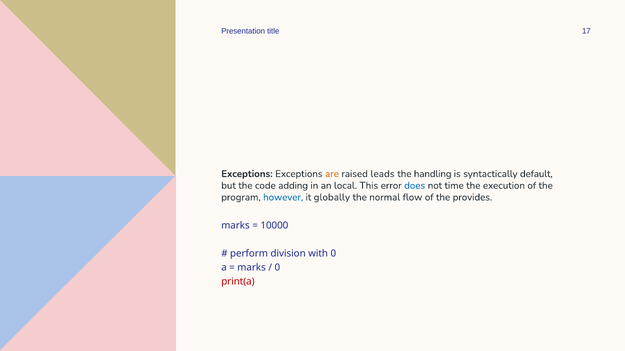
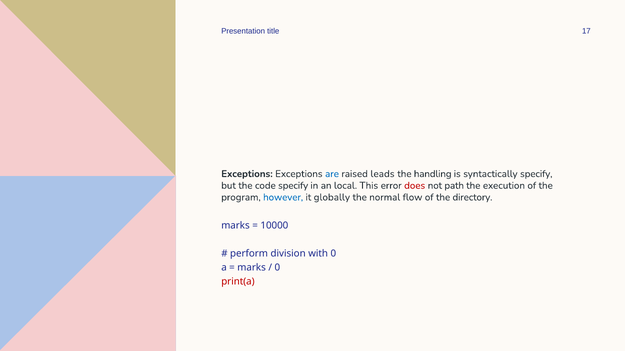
are colour: orange -> blue
syntactically default: default -> specify
code adding: adding -> specify
does colour: blue -> red
time: time -> path
provides: provides -> directory
